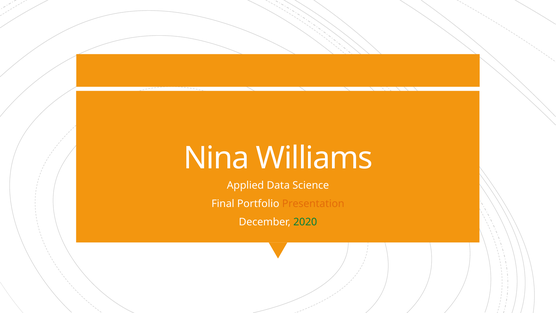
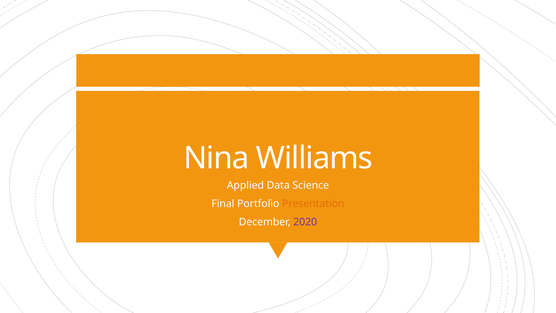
2020 colour: green -> purple
